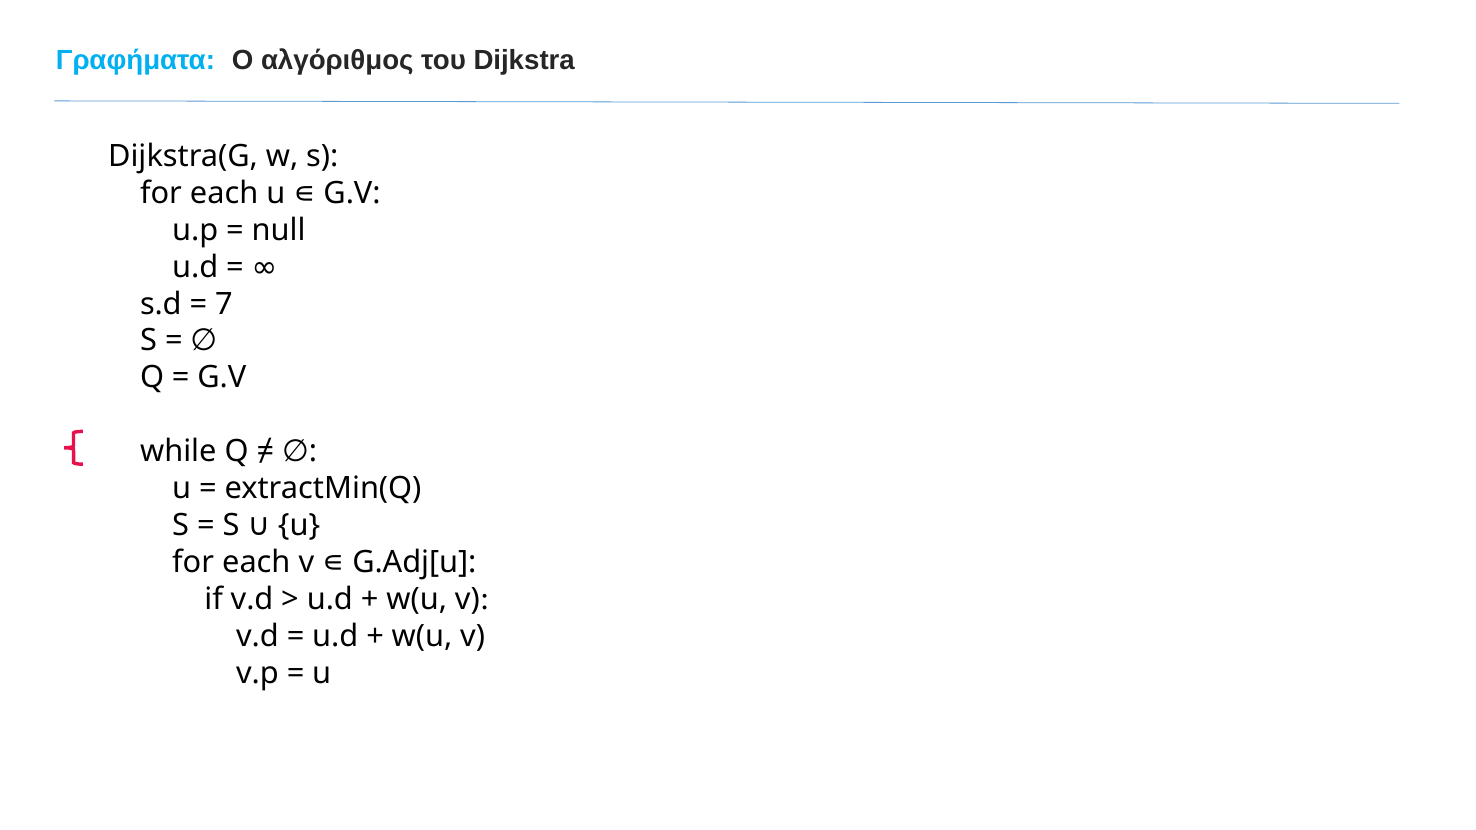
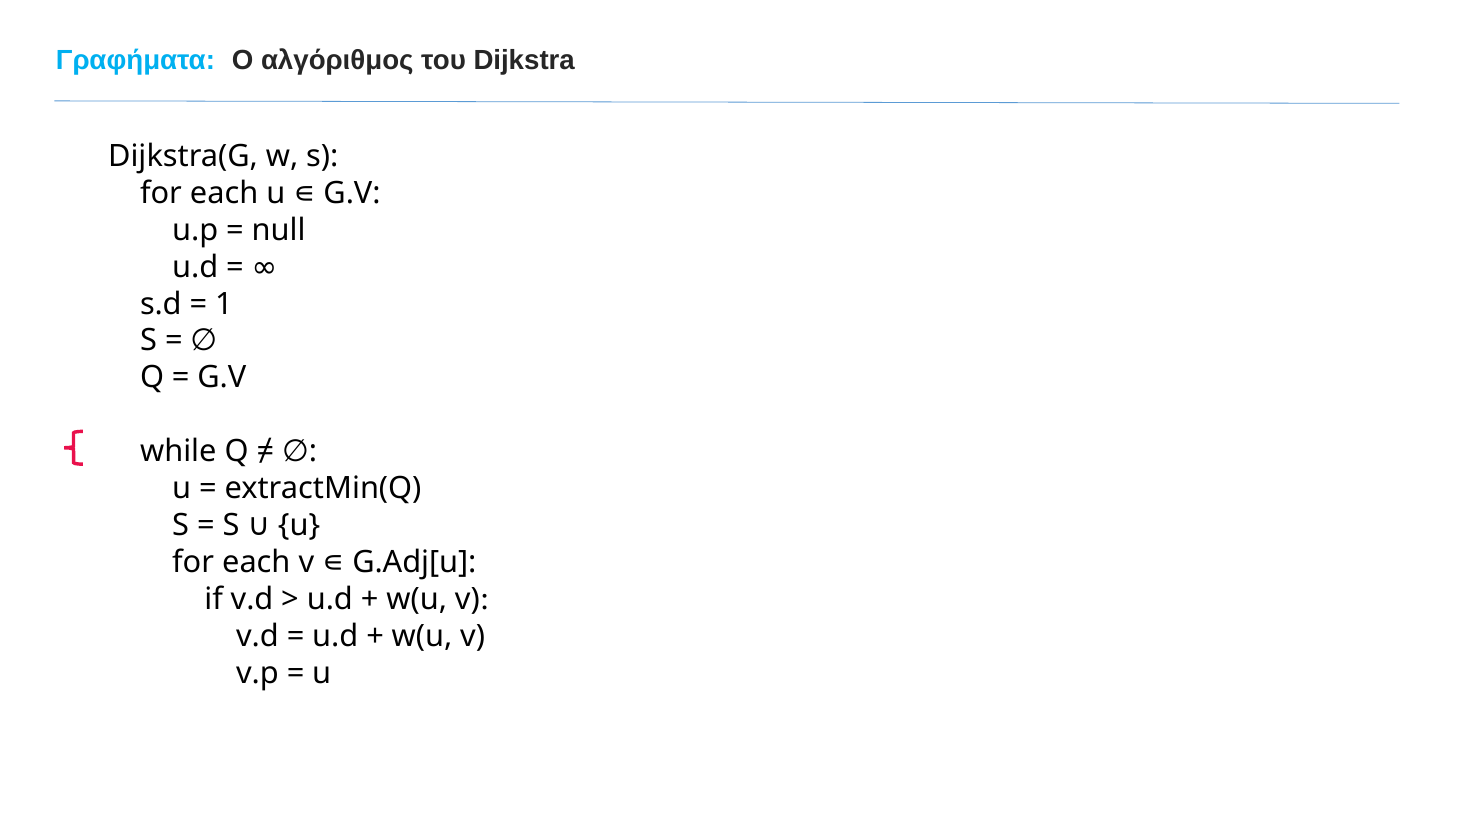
7: 7 -> 1
